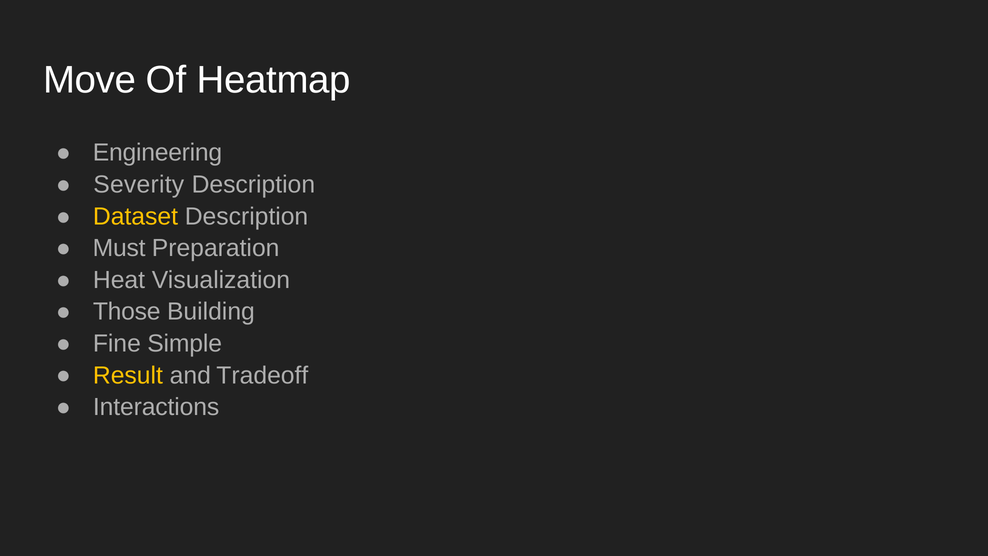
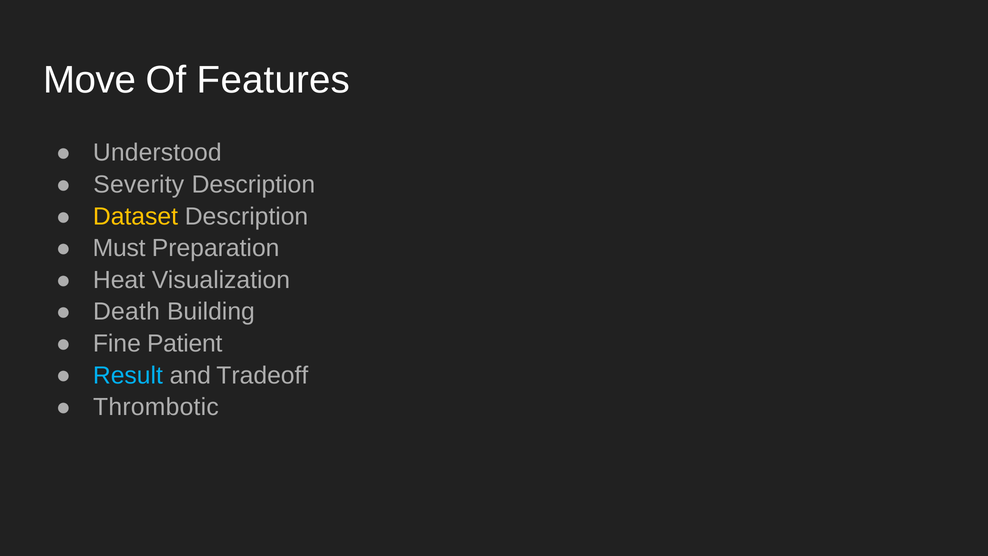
Heatmap: Heatmap -> Features
Engineering: Engineering -> Understood
Those: Those -> Death
Simple: Simple -> Patient
Result colour: yellow -> light blue
Interactions: Interactions -> Thrombotic
